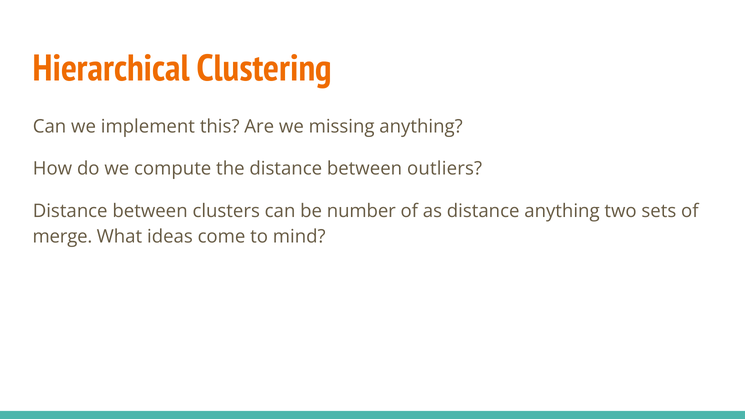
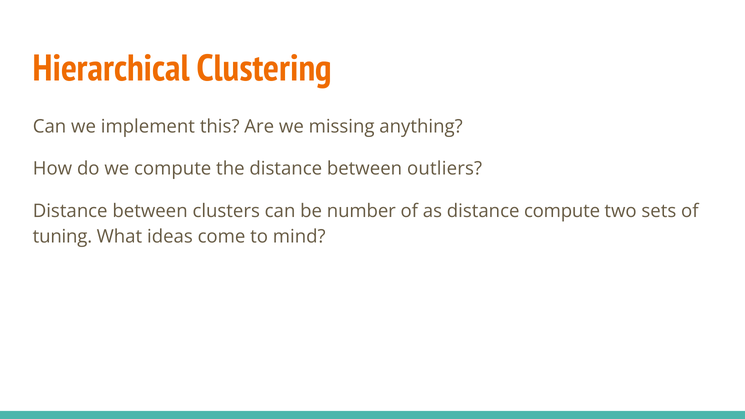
distance anything: anything -> compute
merge: merge -> tuning
